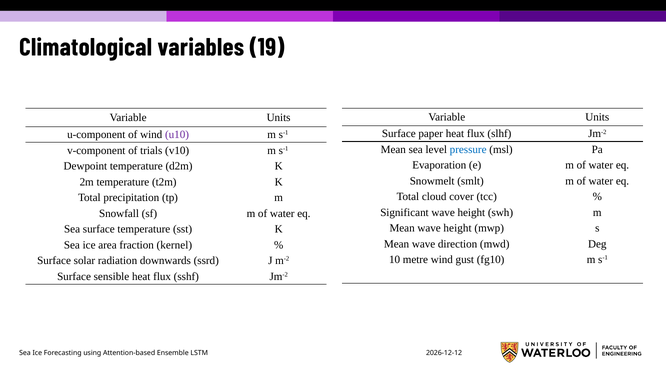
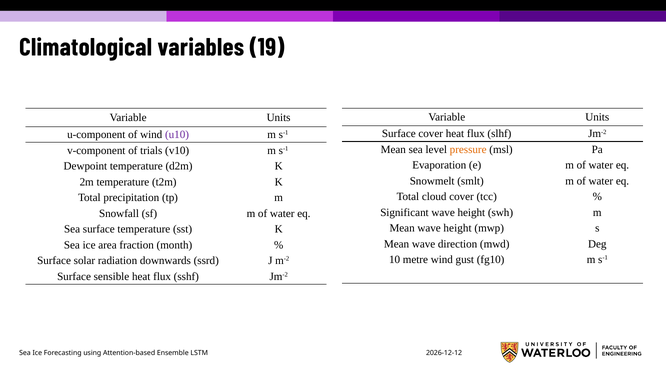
Surface paper: paper -> cover
pressure colour: blue -> orange
kernel: kernel -> month
